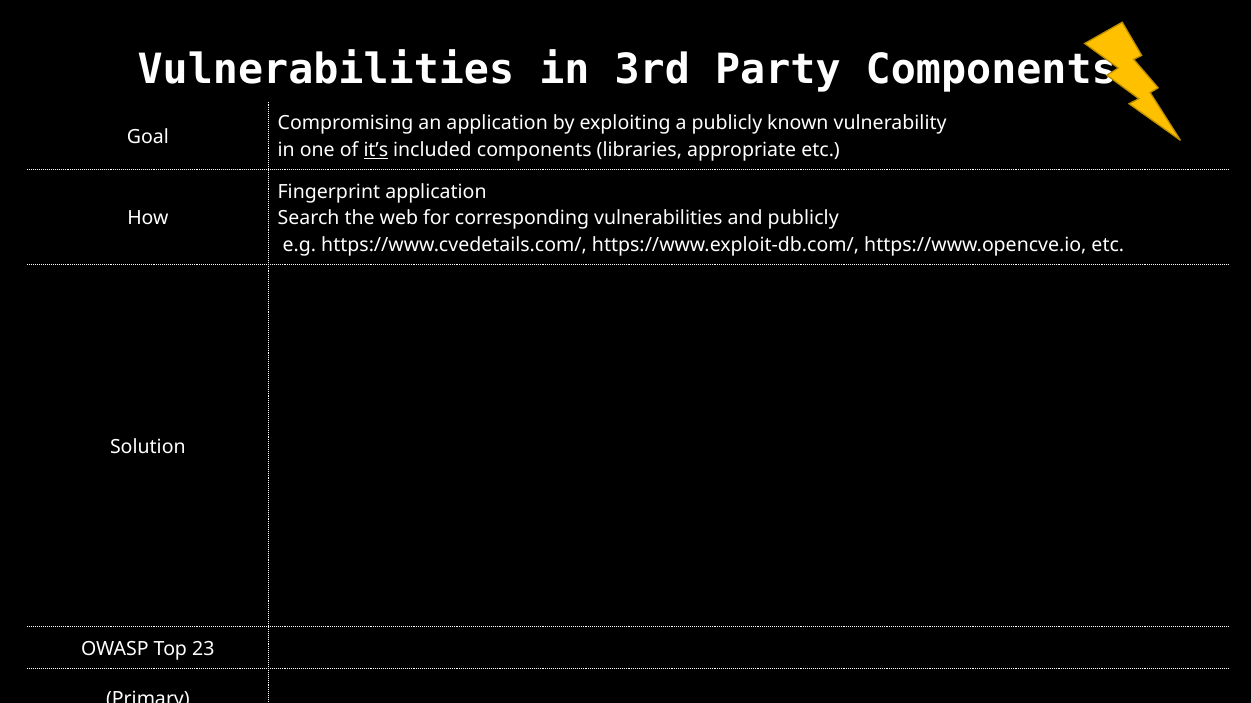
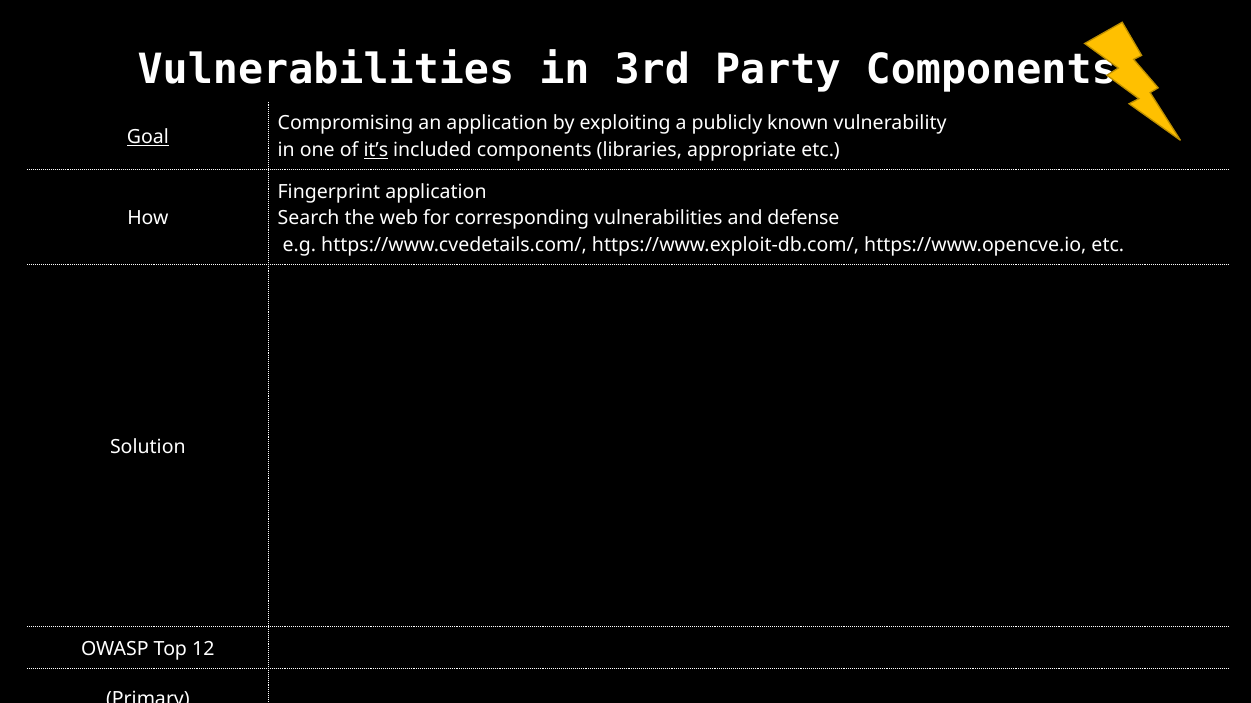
Goal underline: none -> present
and publicly: publicly -> defense
23: 23 -> 12
